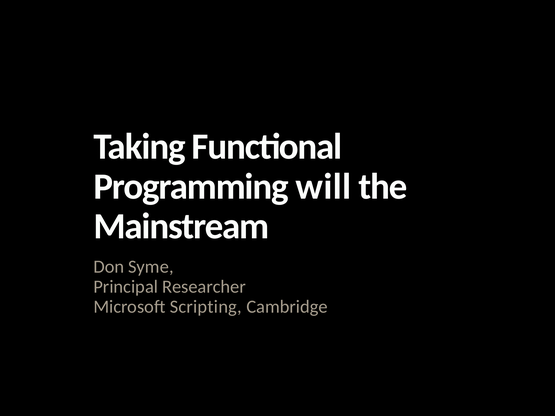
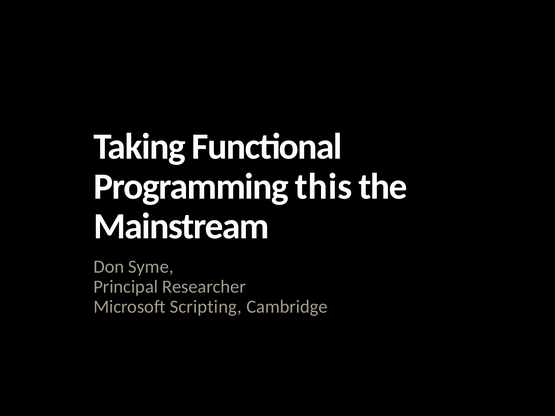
will: will -> this
